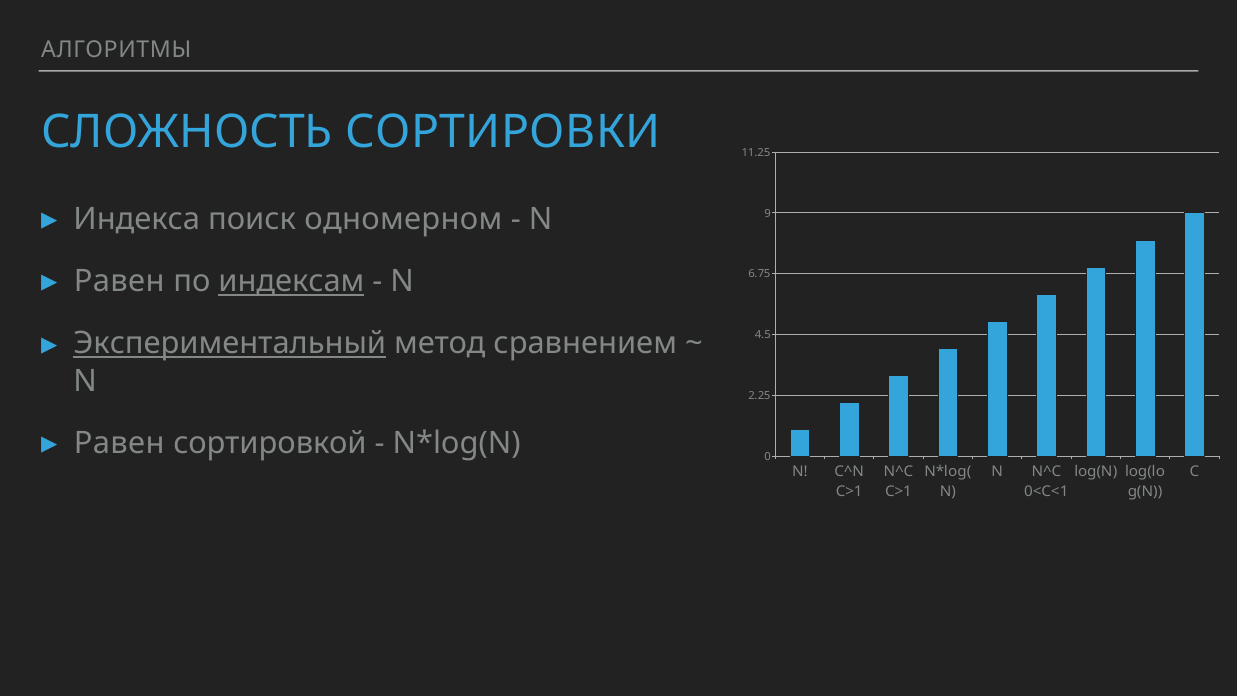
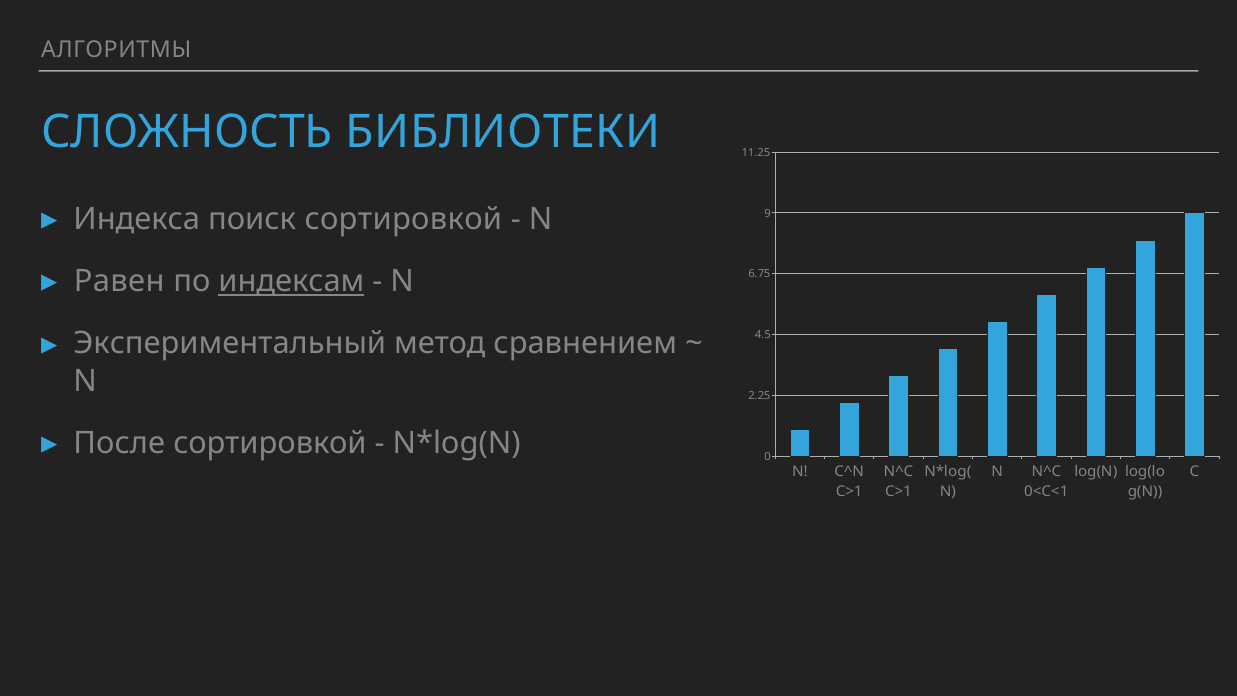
СОРТИРОВКИ: СОРТИРОВКИ -> БИБЛИОТЕКИ
поиск одномерном: одномерном -> сортировкой
Экспериментальный underline: present -> none
Равен at (119, 443): Равен -> После
